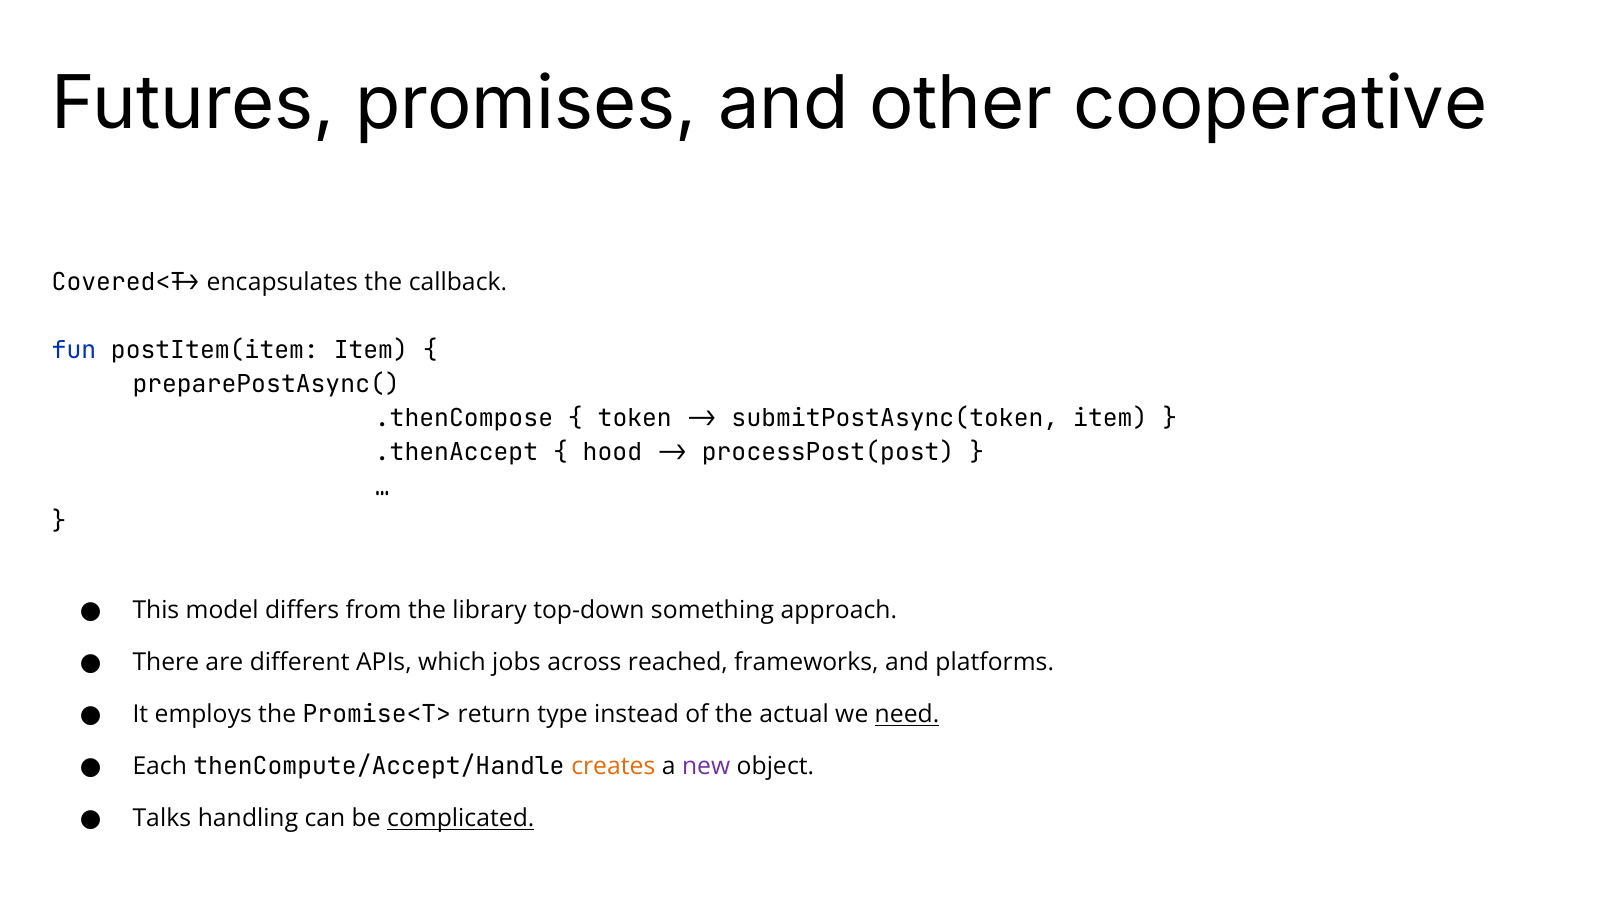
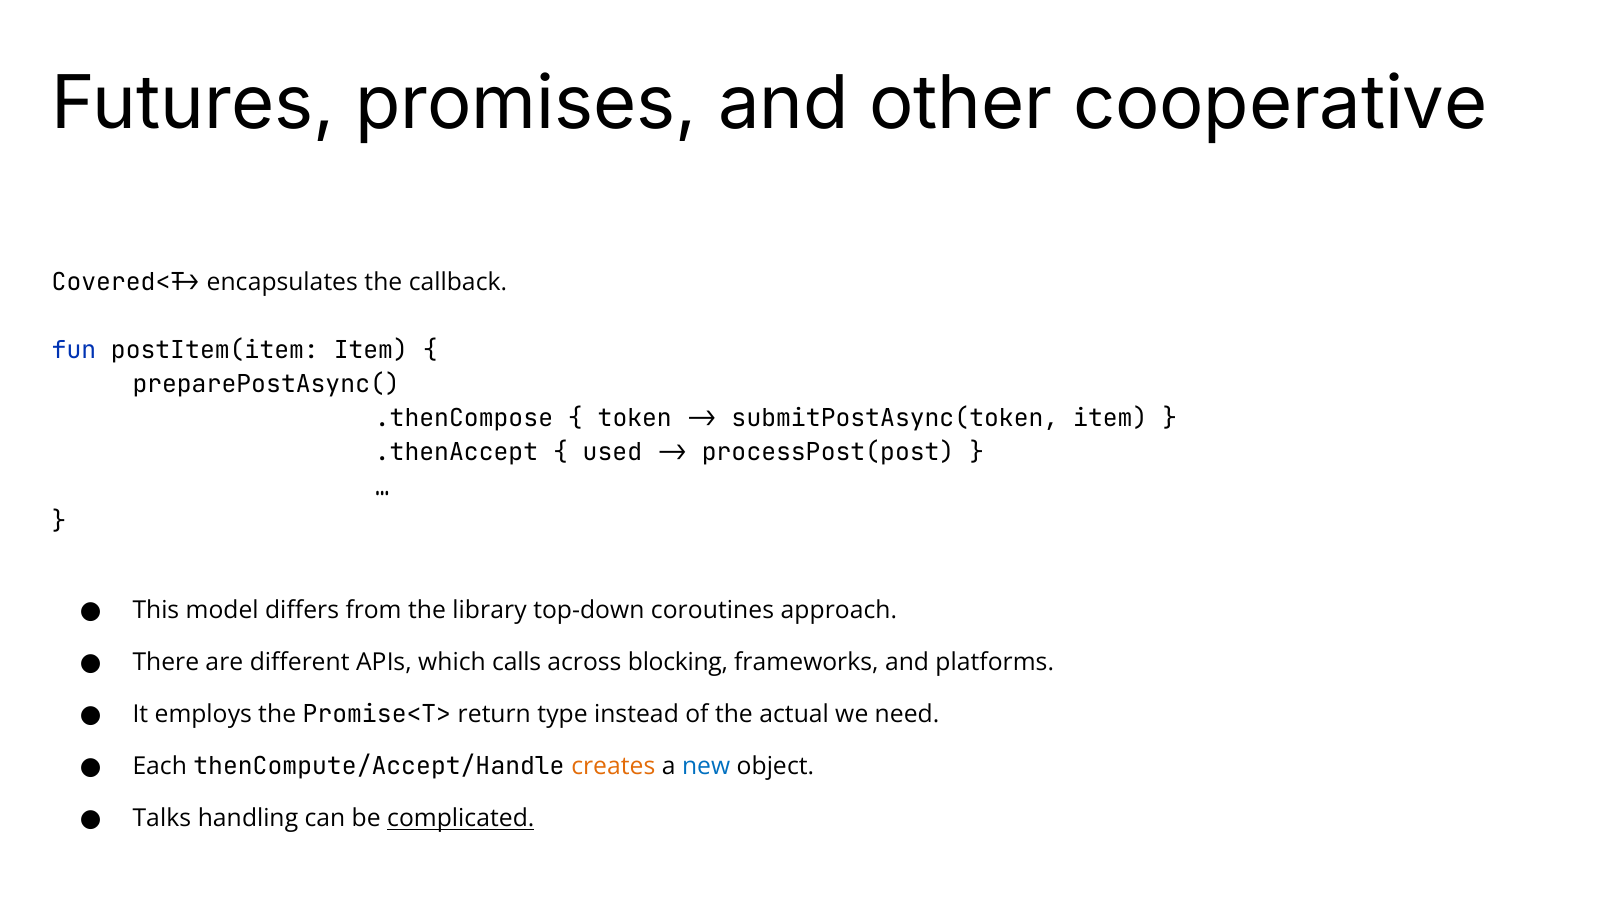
hood: hood -> used
something: something -> coroutines
jobs: jobs -> calls
reached: reached -> blocking
need underline: present -> none
new colour: purple -> blue
